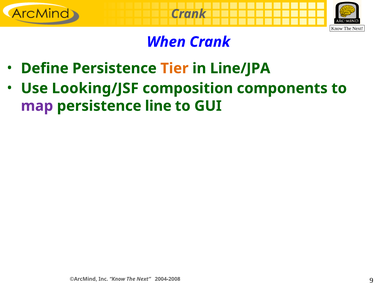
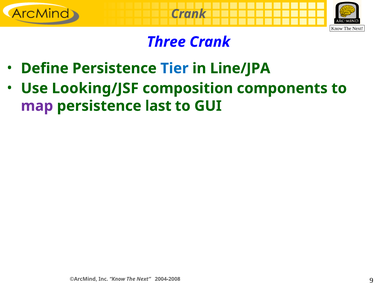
When: When -> Three
Tier colour: orange -> blue
line: line -> last
